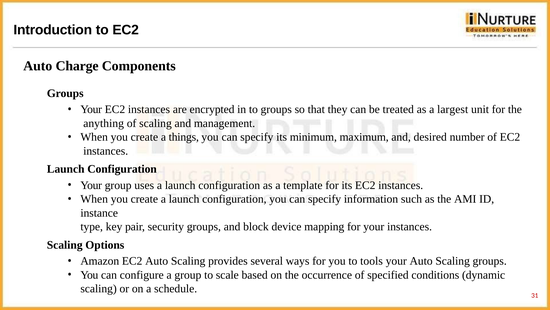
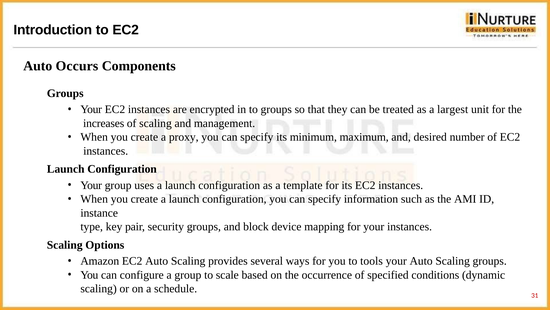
Charge: Charge -> Occurs
anything: anything -> increases
things: things -> proxy
